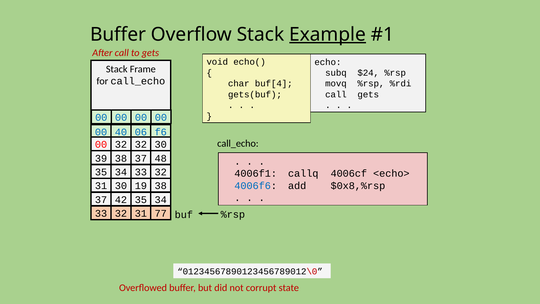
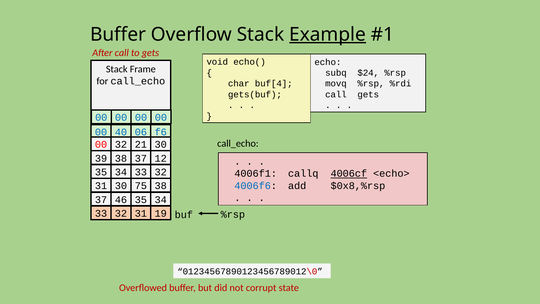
32 32: 32 -> 21
48: 48 -> 12
4006cf underline: none -> present
19: 19 -> 75
42: 42 -> 46
77: 77 -> 19
